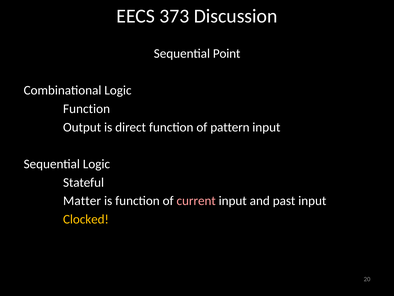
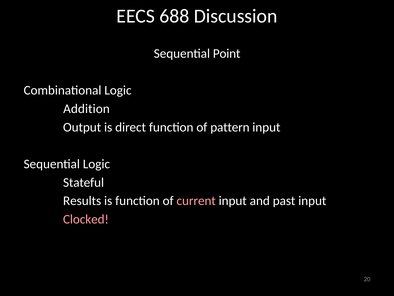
373: 373 -> 688
Function at (87, 109): Function -> Addition
Matter: Matter -> Results
Clocked colour: yellow -> pink
